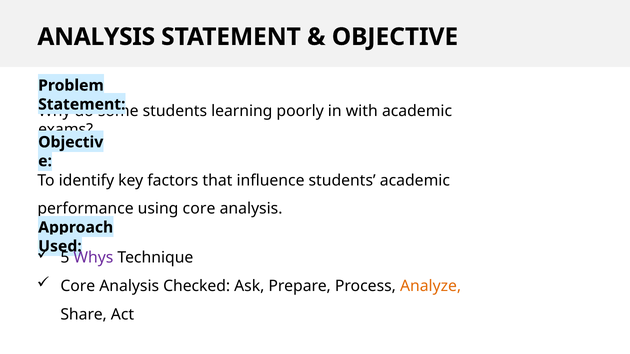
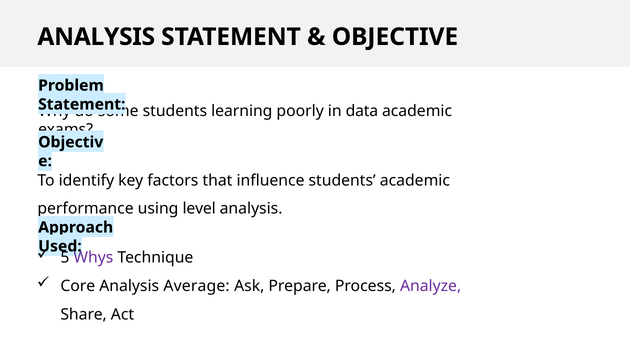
with: with -> data
using core: core -> level
Checked: Checked -> Average
Analyze colour: orange -> purple
